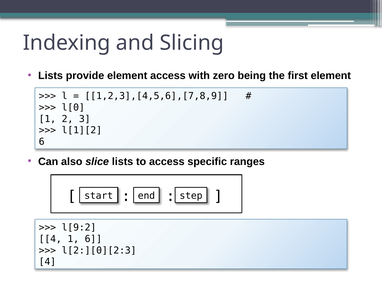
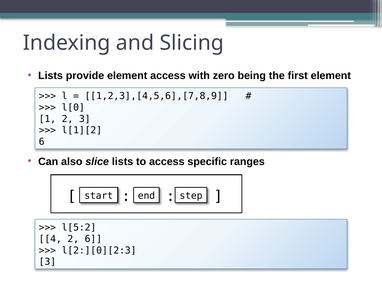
l[9:2: l[9:2 -> l[5:2
4 1: 1 -> 2
4 at (47, 262): 4 -> 3
